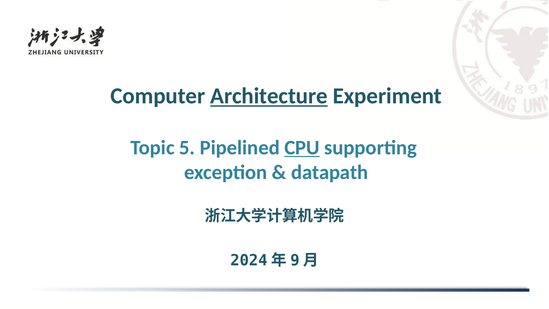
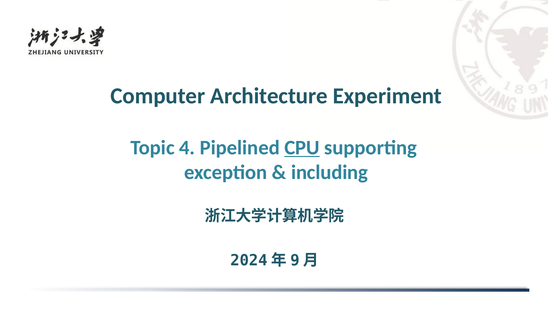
Architecture underline: present -> none
5: 5 -> 4
datapath: datapath -> including
